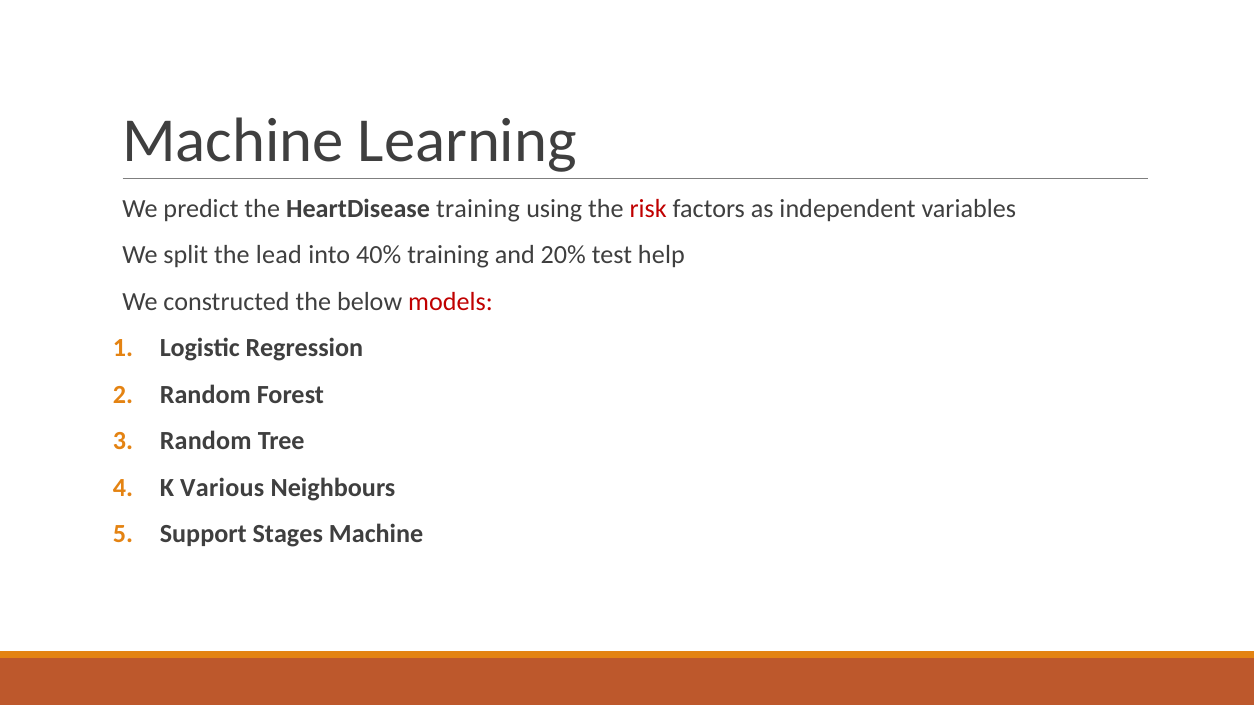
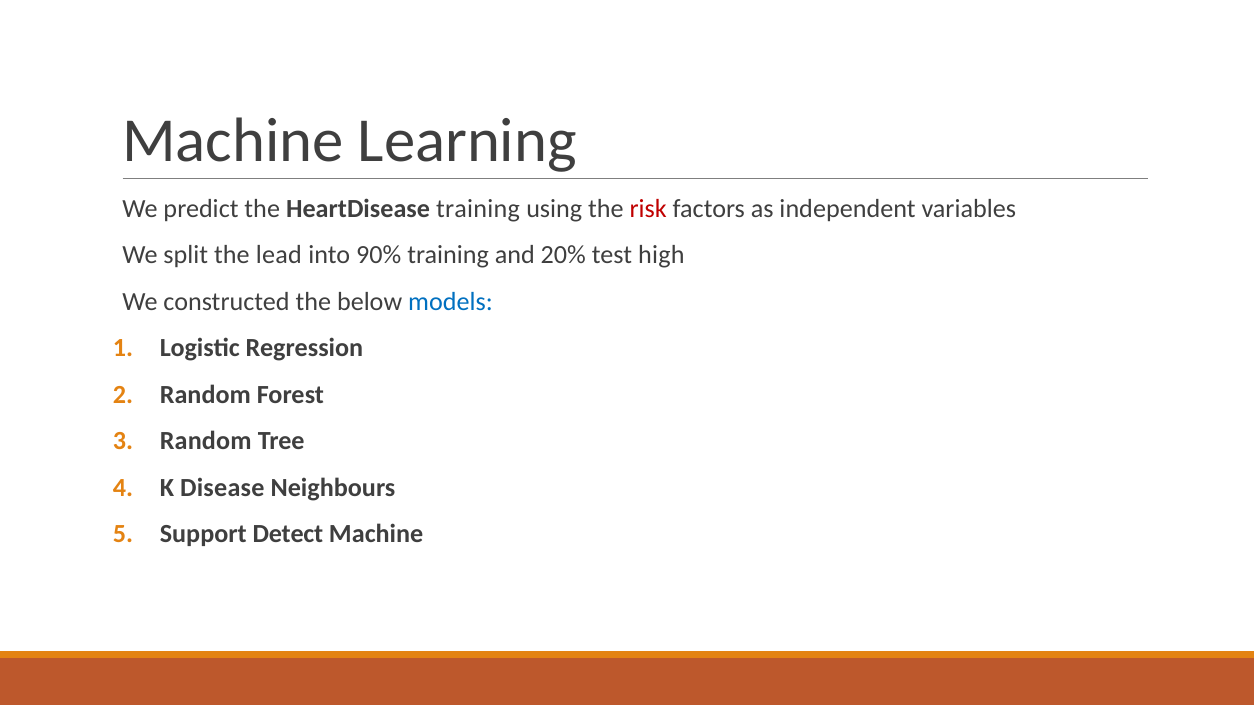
40%: 40% -> 90%
help: help -> high
models colour: red -> blue
Various: Various -> Disease
Stages: Stages -> Detect
